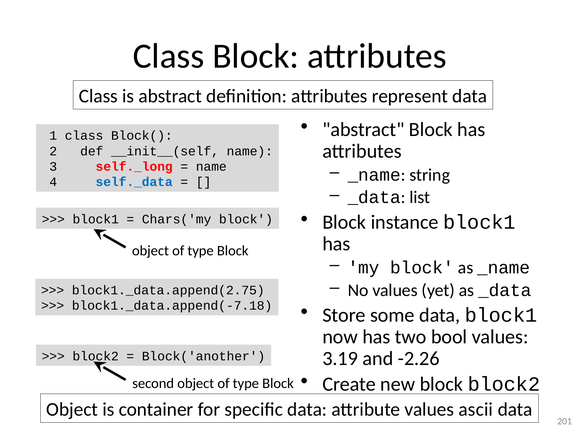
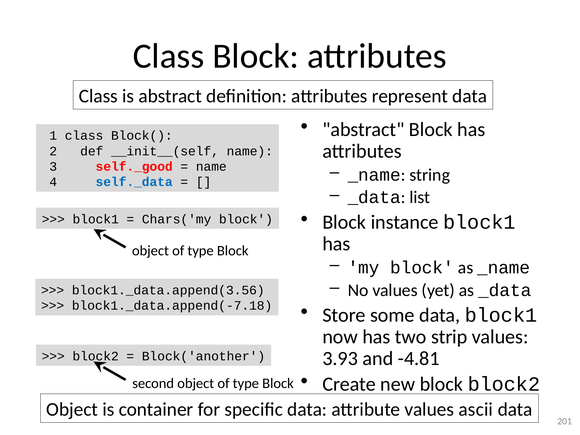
self._long: self._long -> self._good
block1._data.append(2.75: block1._data.append(2.75 -> block1._data.append(3.56
bool: bool -> strip
3.19: 3.19 -> 3.93
-2.26: -2.26 -> -4.81
